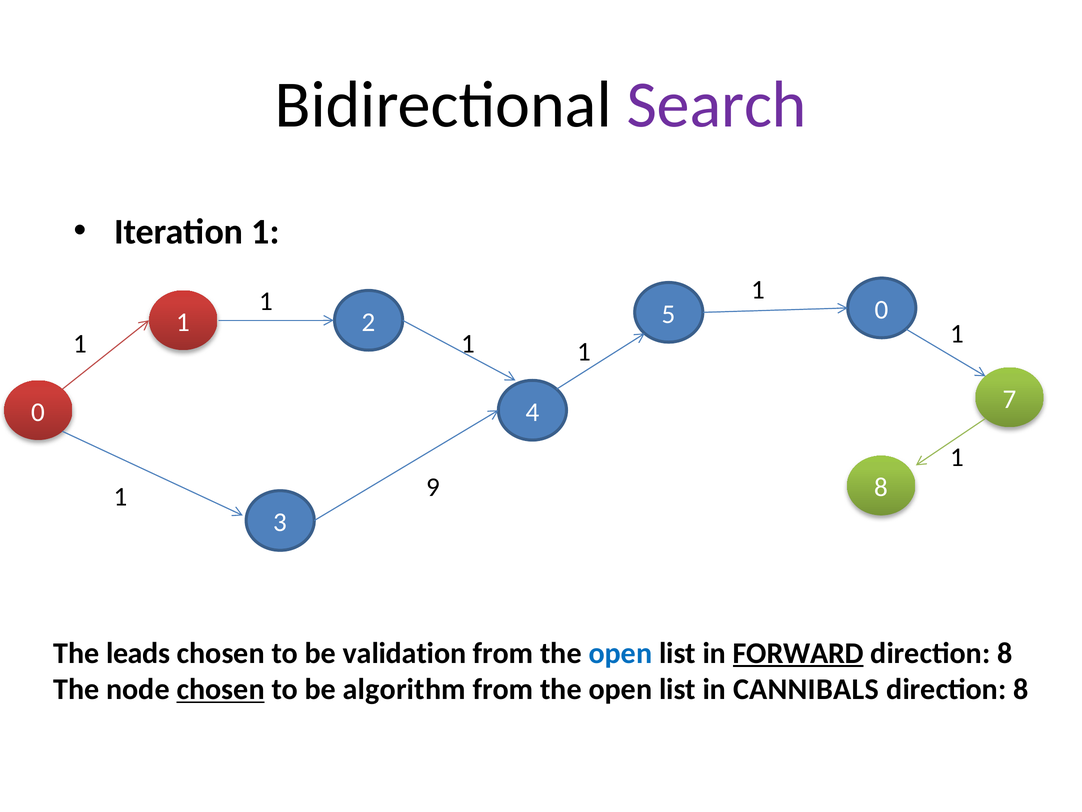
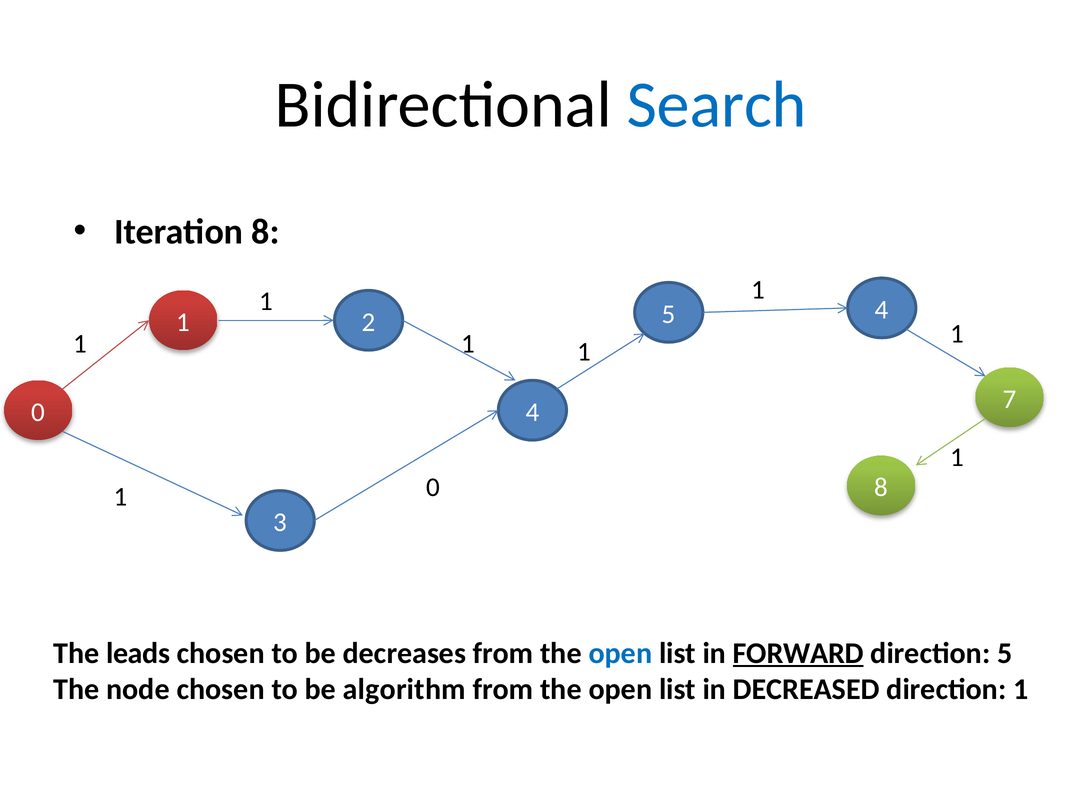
Search colour: purple -> blue
Iteration 1: 1 -> 8
5 0: 0 -> 4
1 9: 9 -> 0
validation: validation -> decreases
8 at (1005, 653): 8 -> 5
chosen at (221, 689) underline: present -> none
CANNIBALS: CANNIBALS -> DECREASED
8 at (1021, 689): 8 -> 1
